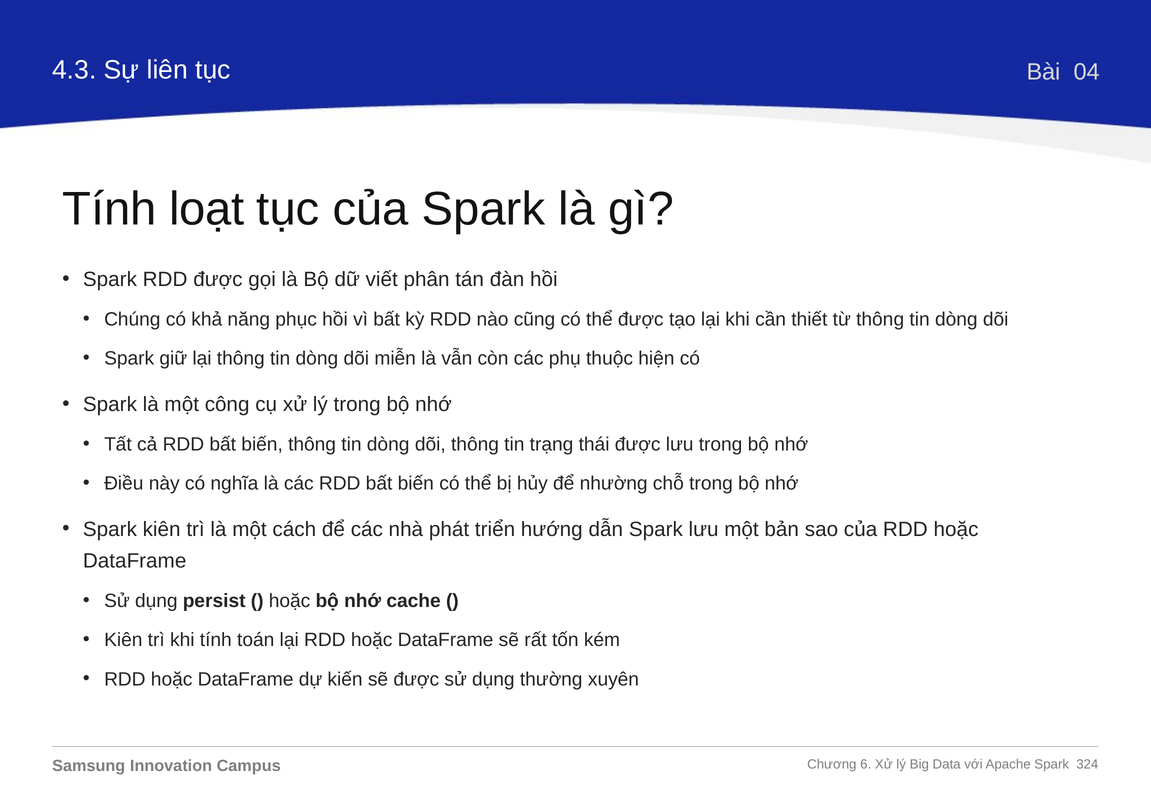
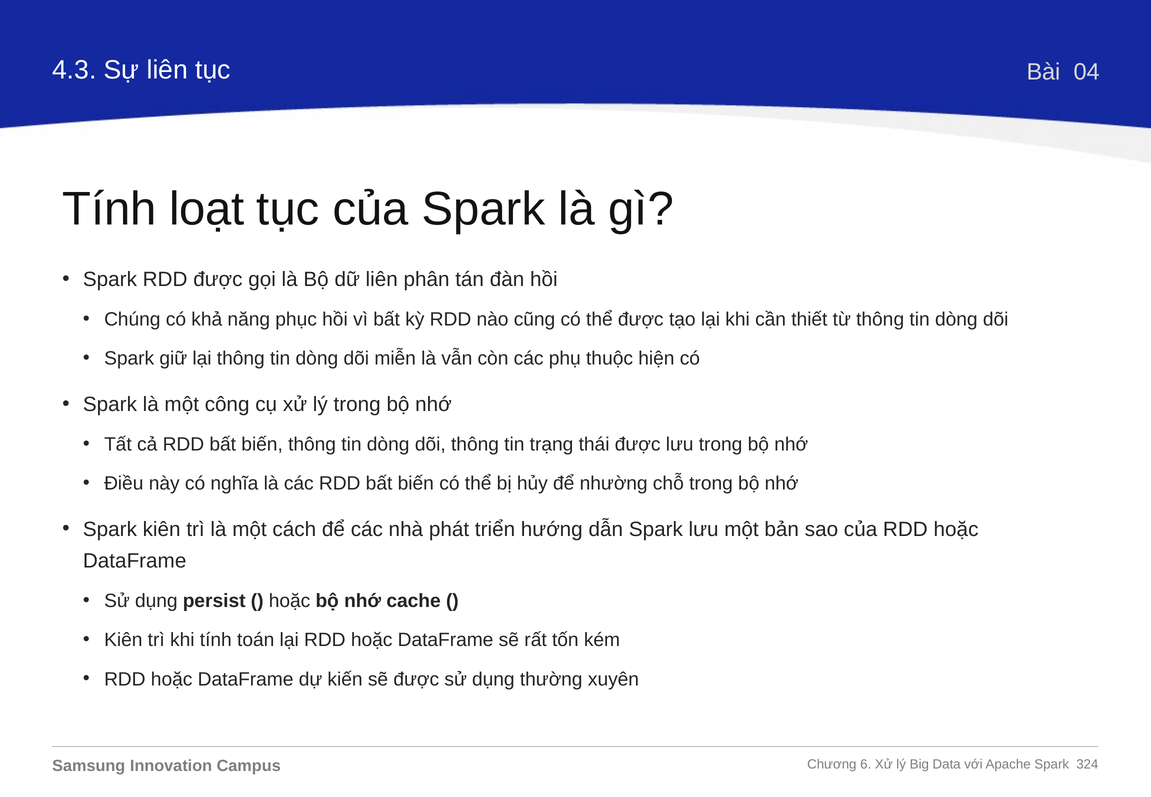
dữ viết: viết -> liên
